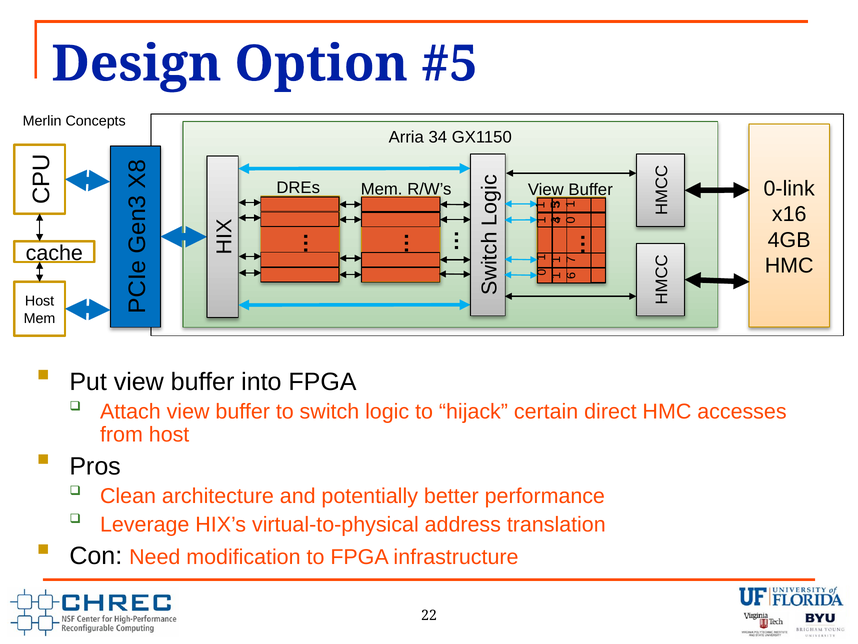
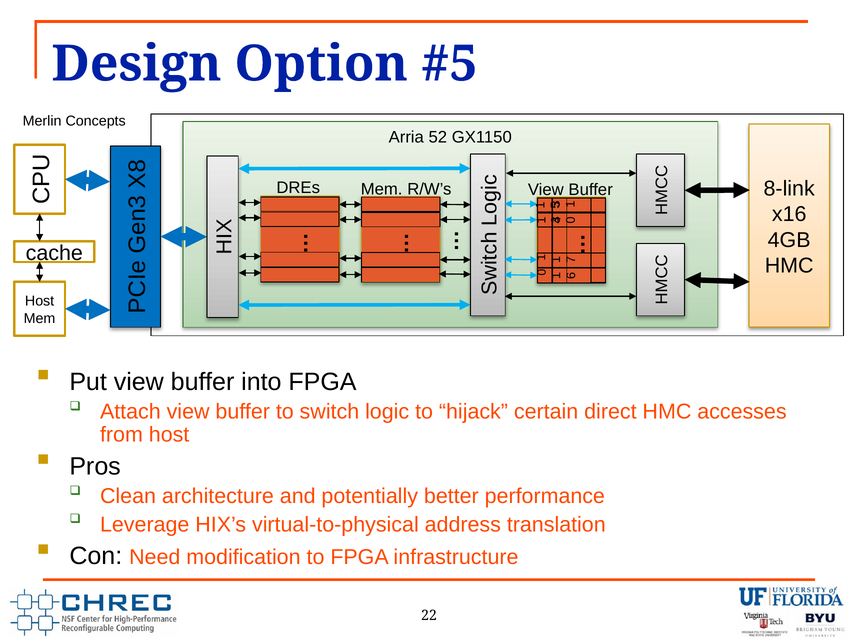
34: 34 -> 52
0-link: 0-link -> 8-link
